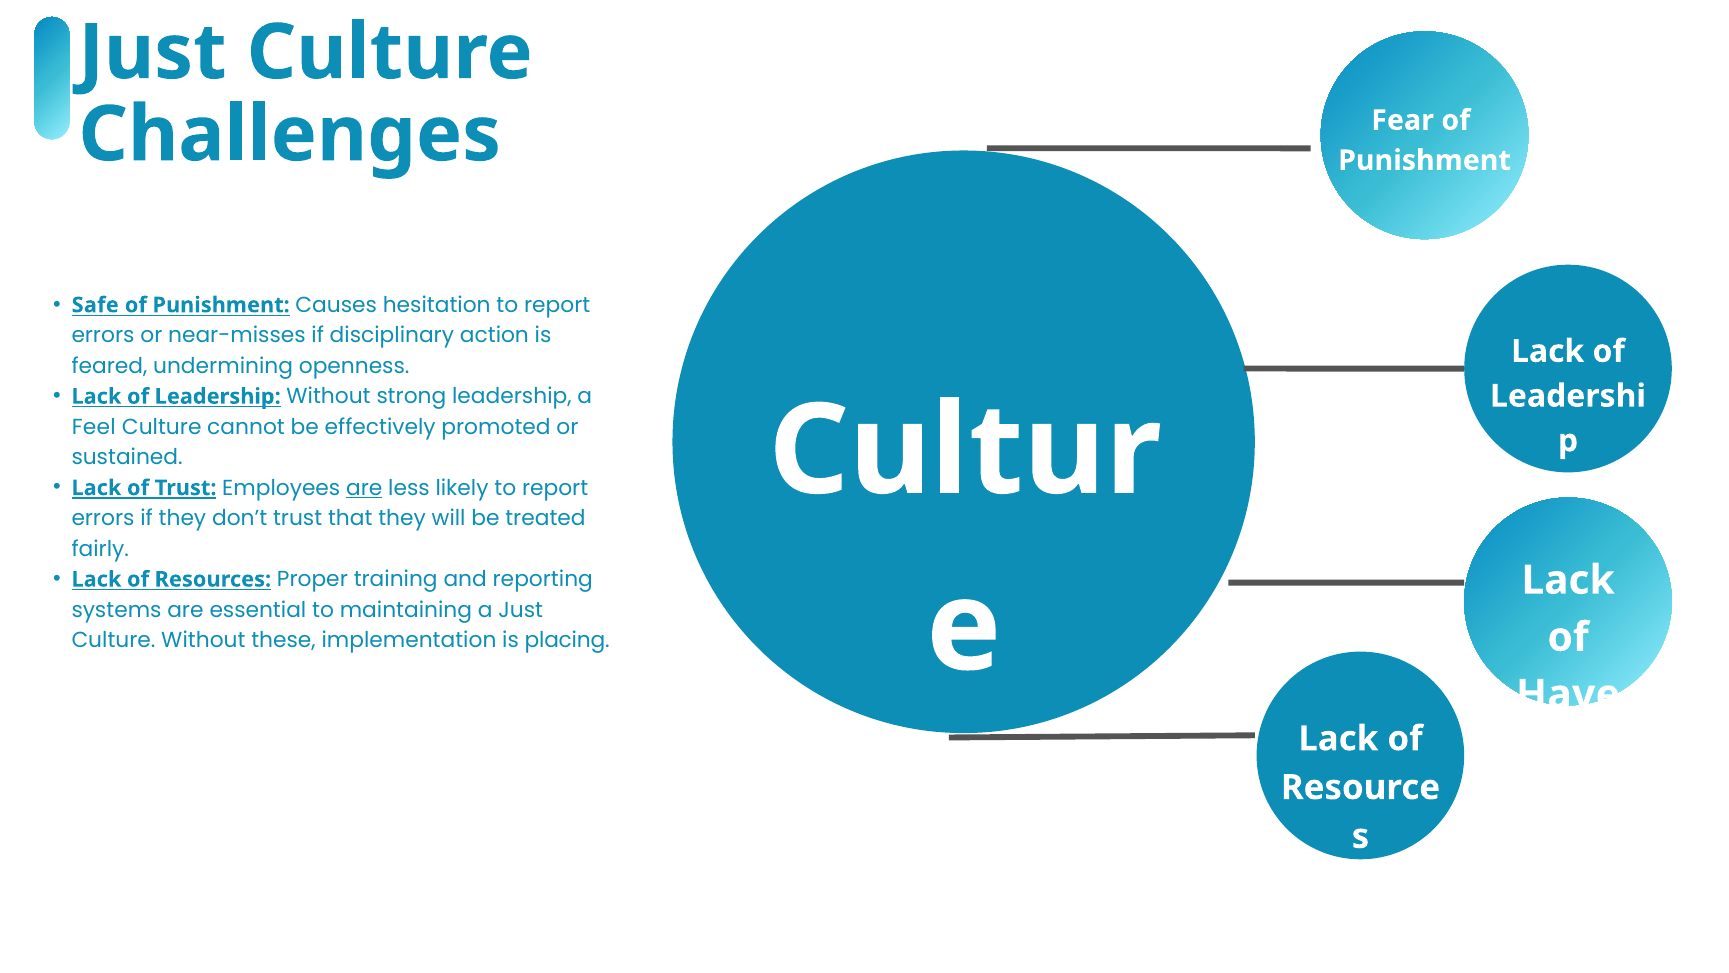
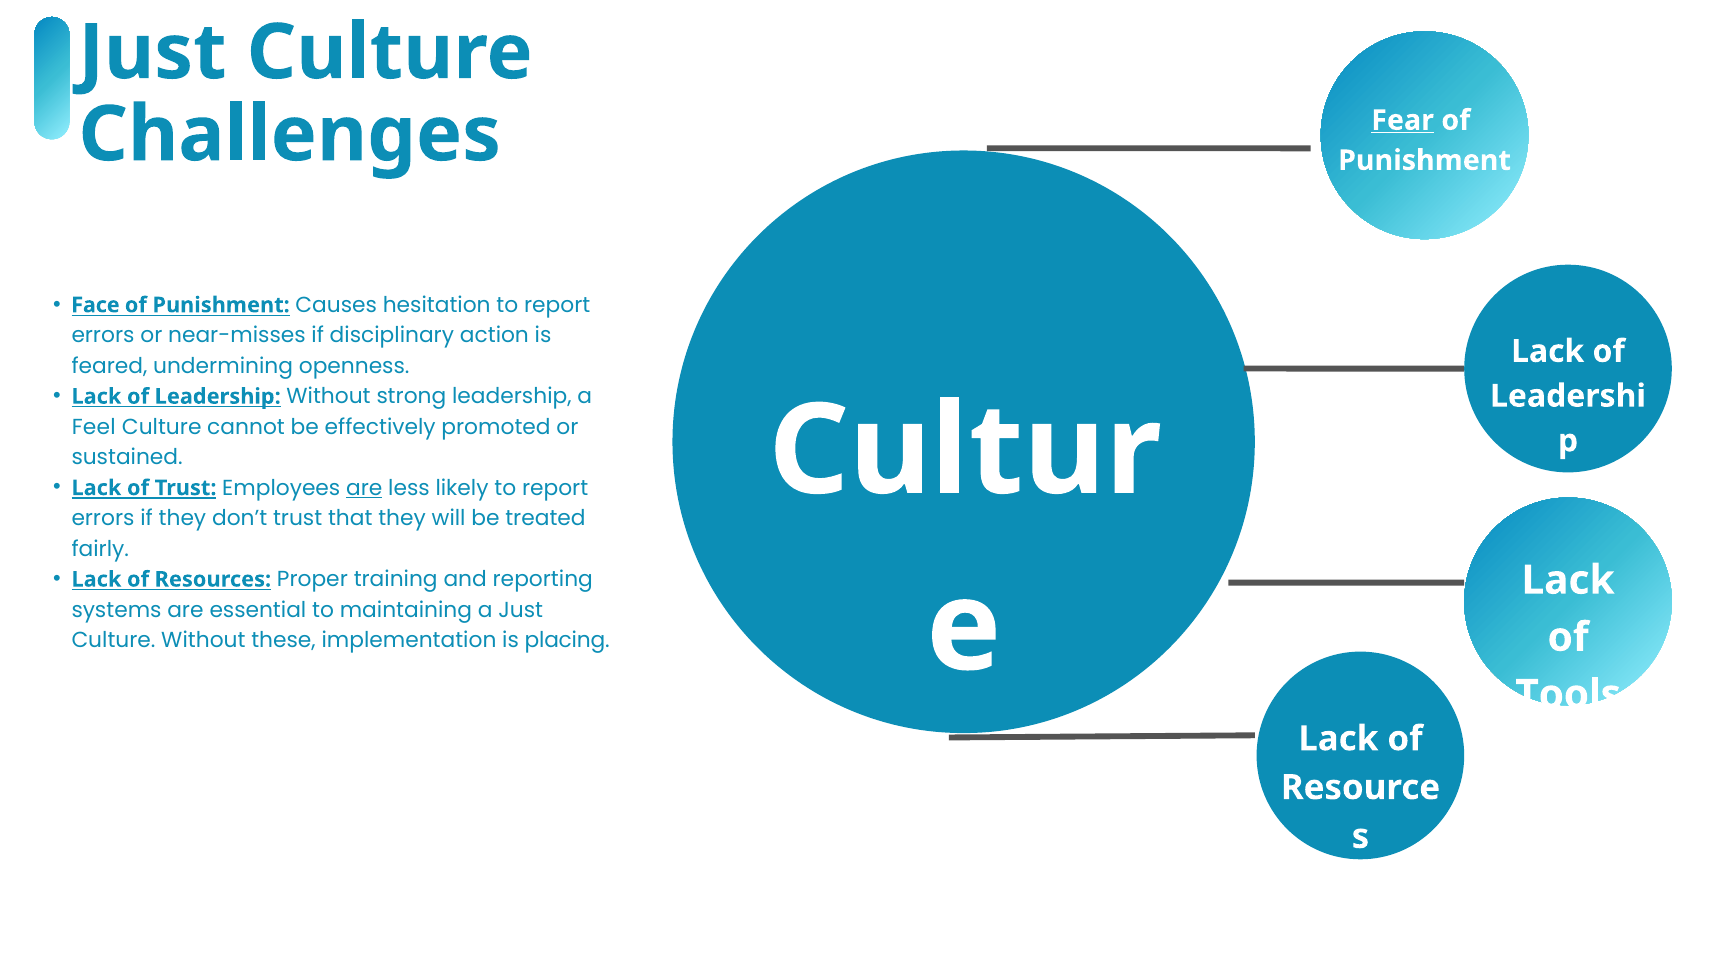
Fear underline: none -> present
Safe: Safe -> Face
Have: Have -> Tools
